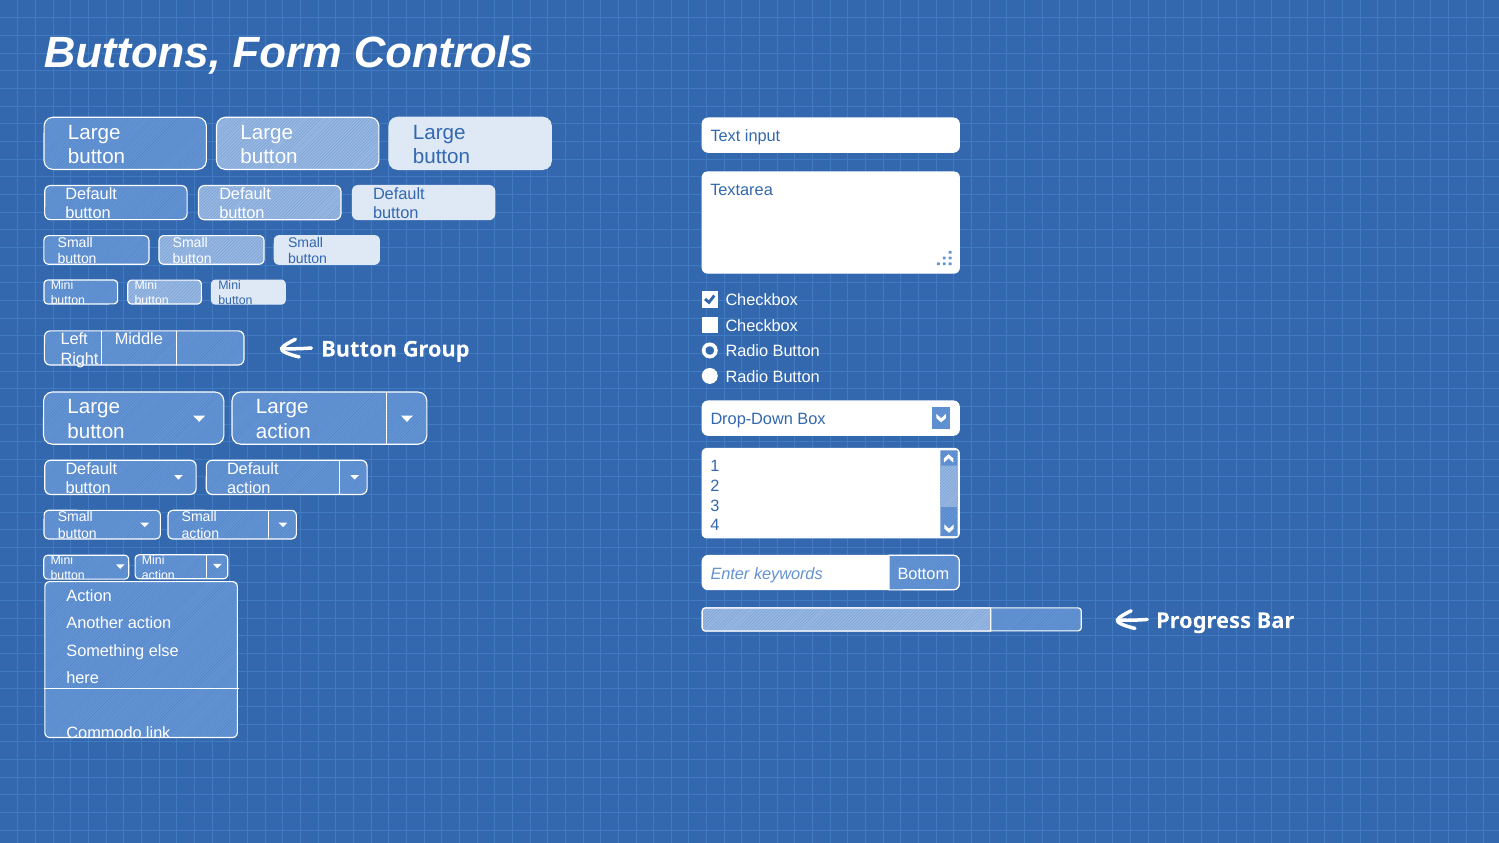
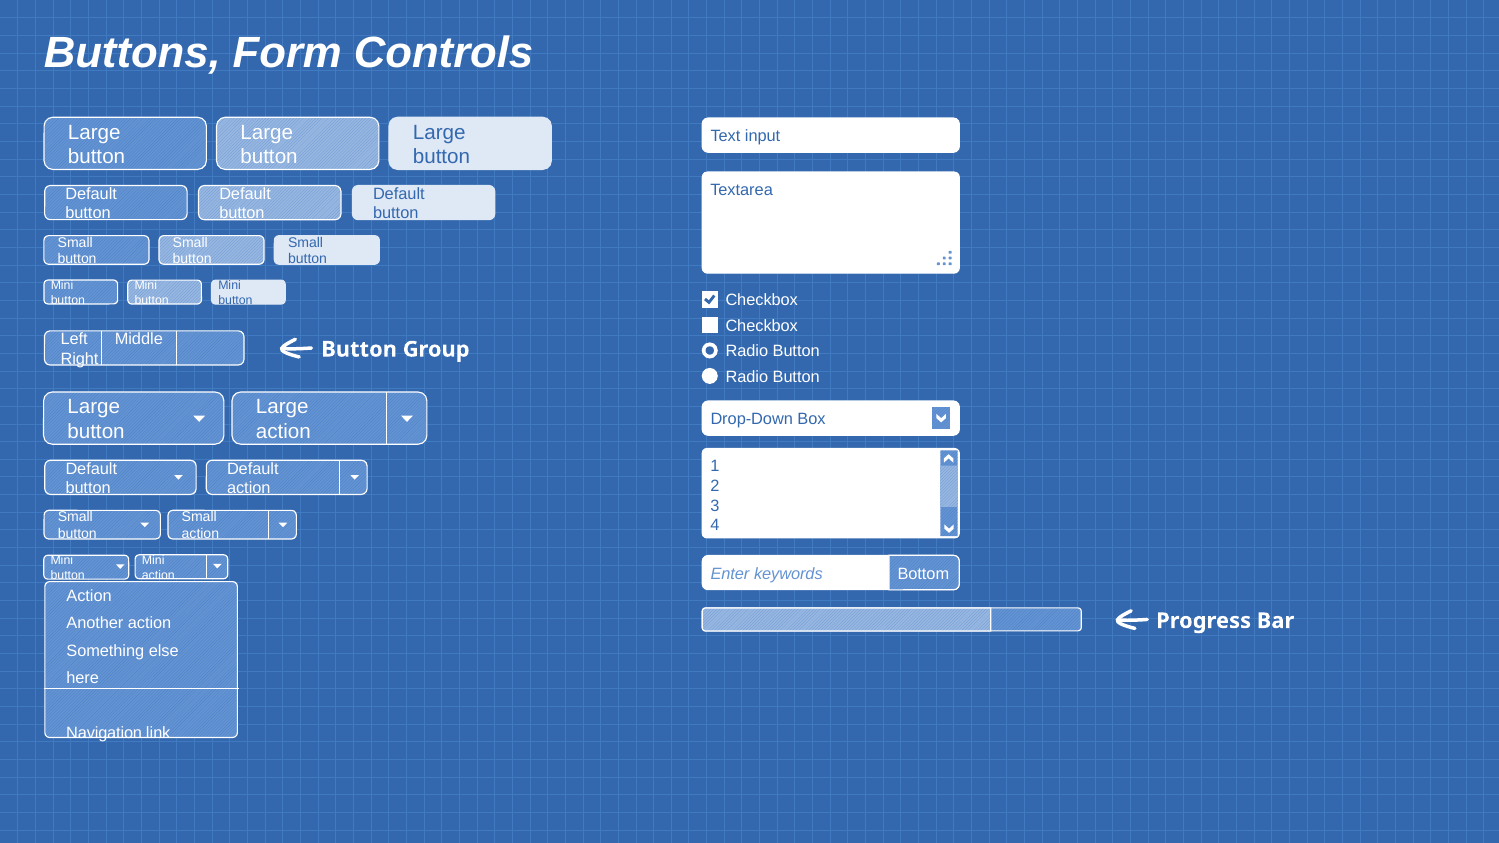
Commodo: Commodo -> Navigation
